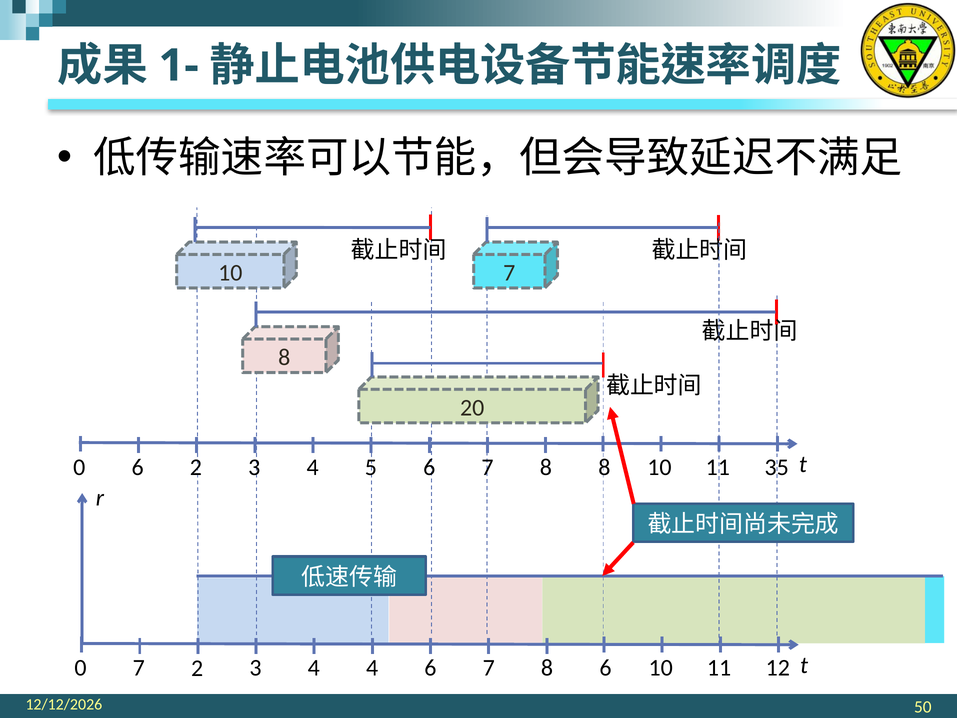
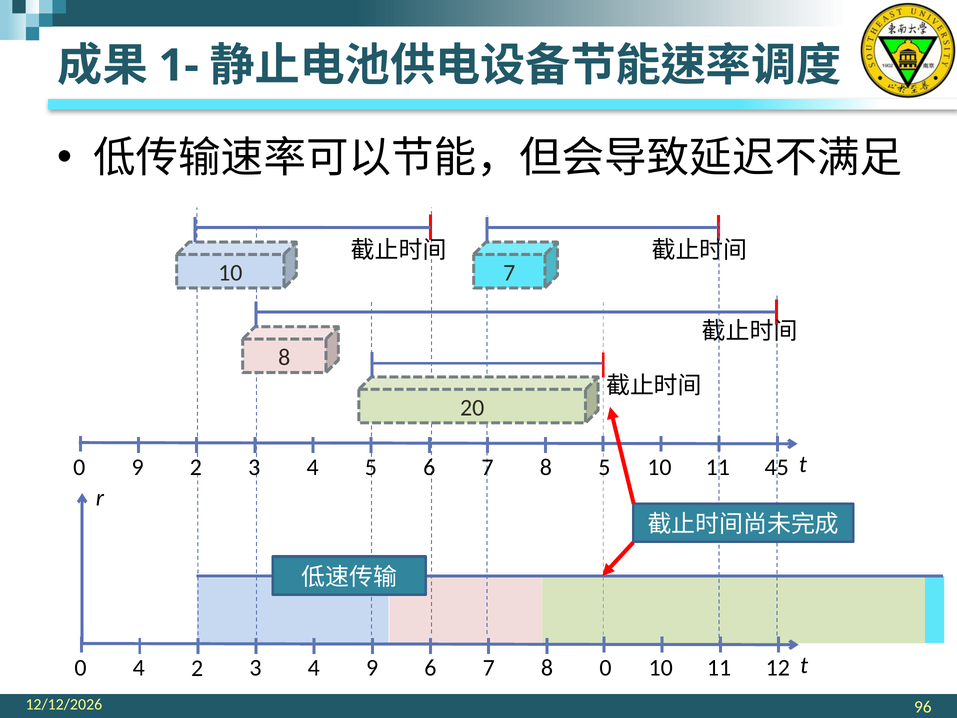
0 6: 6 -> 9
8 8: 8 -> 5
35: 35 -> 45
0 7: 7 -> 4
4 4: 4 -> 9
8 6: 6 -> 0
50: 50 -> 96
